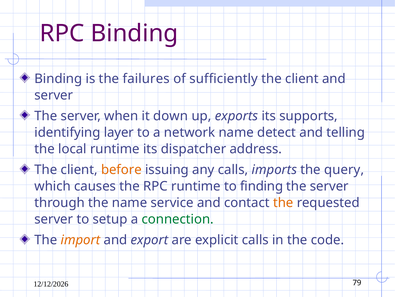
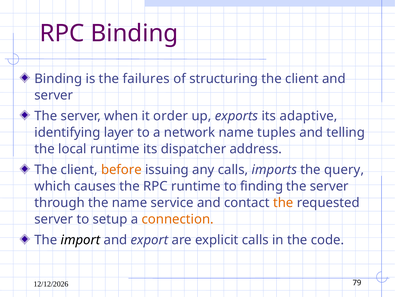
sufficiently: sufficiently -> structuring
down: down -> order
supports: supports -> adaptive
detect: detect -> tuples
connection colour: green -> orange
import colour: orange -> black
